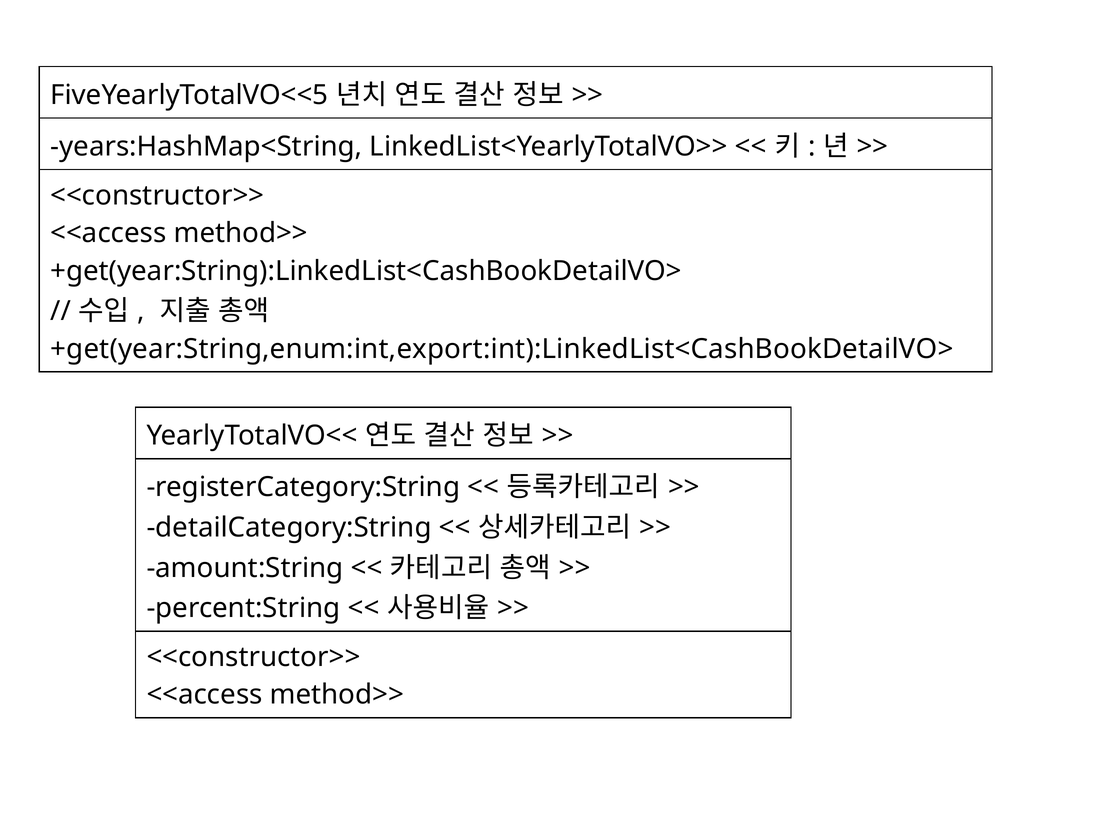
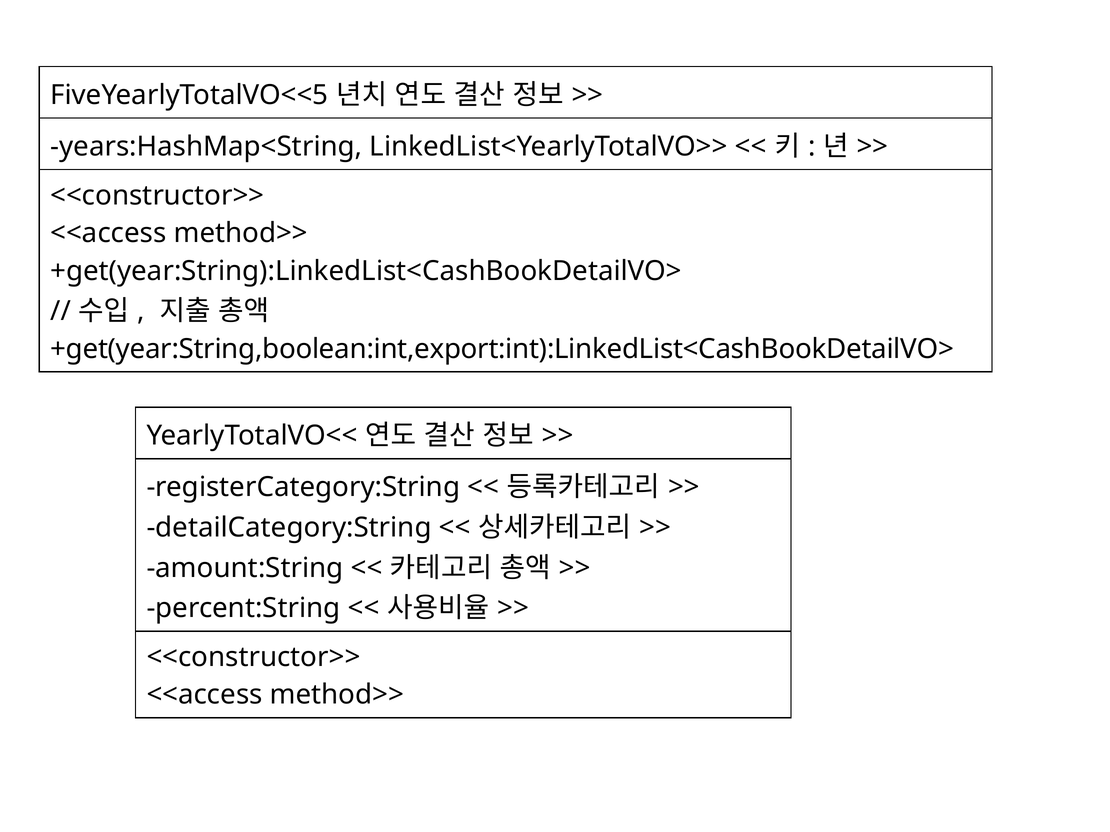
+get(year:String,enum:int,export:int):LinkedList<CashBookDetailVO>: +get(year:String,enum:int,export:int):LinkedList<CashBookDetailVO> -> +get(year:String,boolean:int,export:int):LinkedList<CashBookDetailVO>
